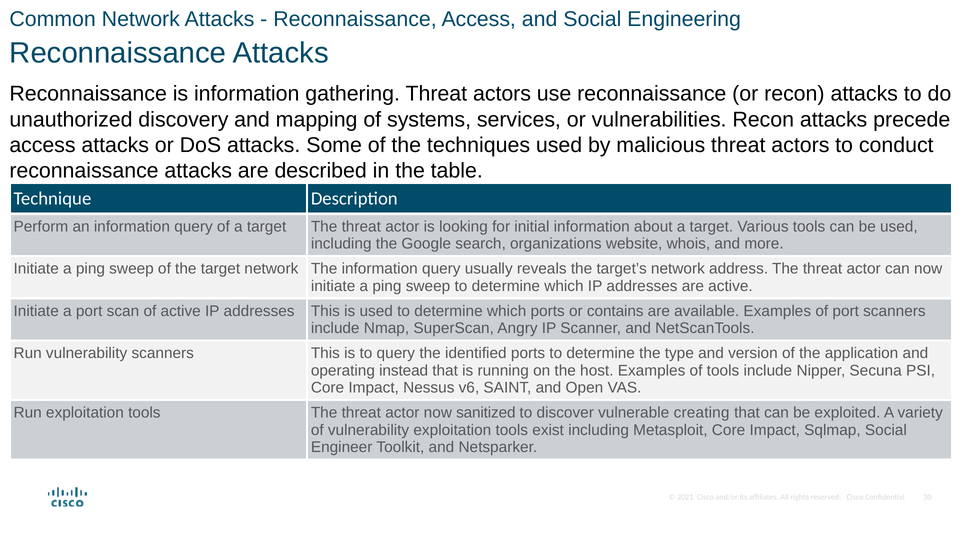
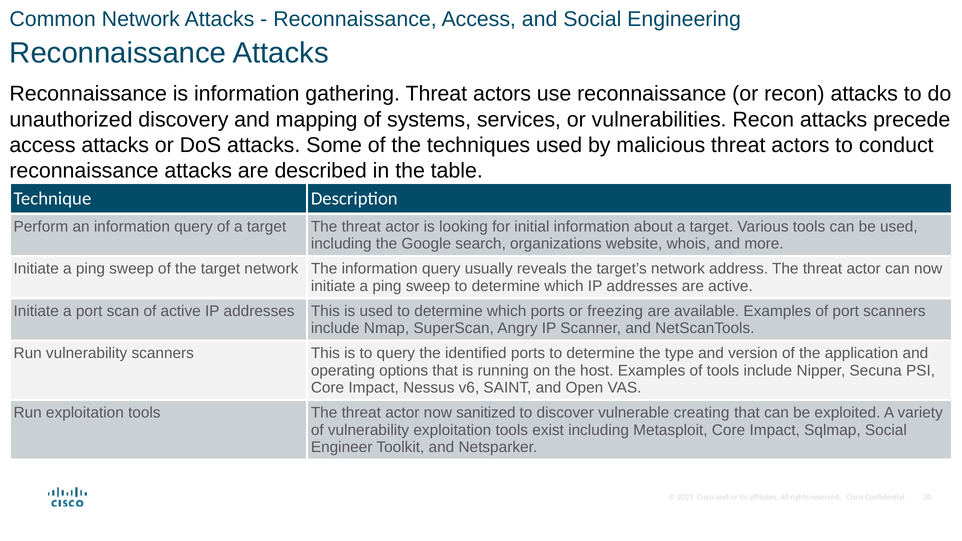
contains: contains -> freezing
instead: instead -> options
